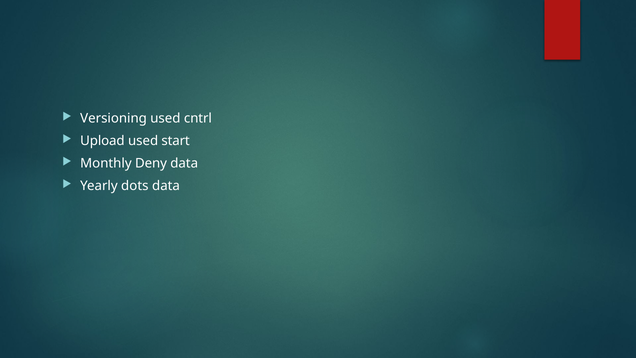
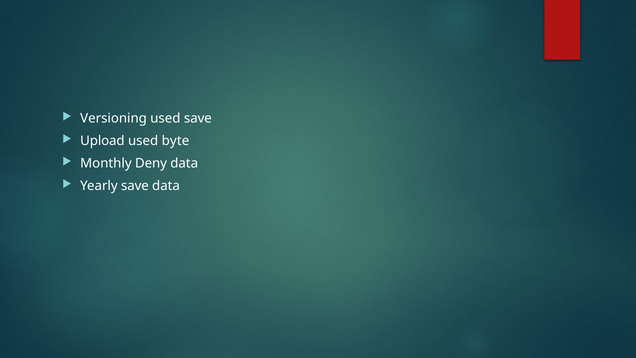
used cntrl: cntrl -> save
start: start -> byte
Yearly dots: dots -> save
